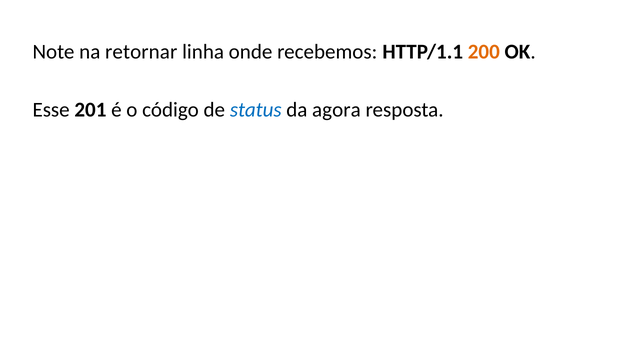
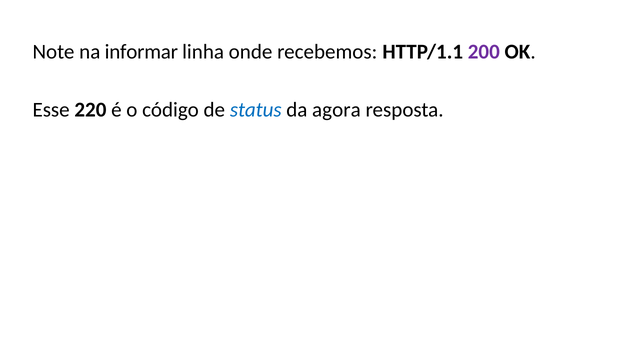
retornar: retornar -> informar
200 colour: orange -> purple
201: 201 -> 220
